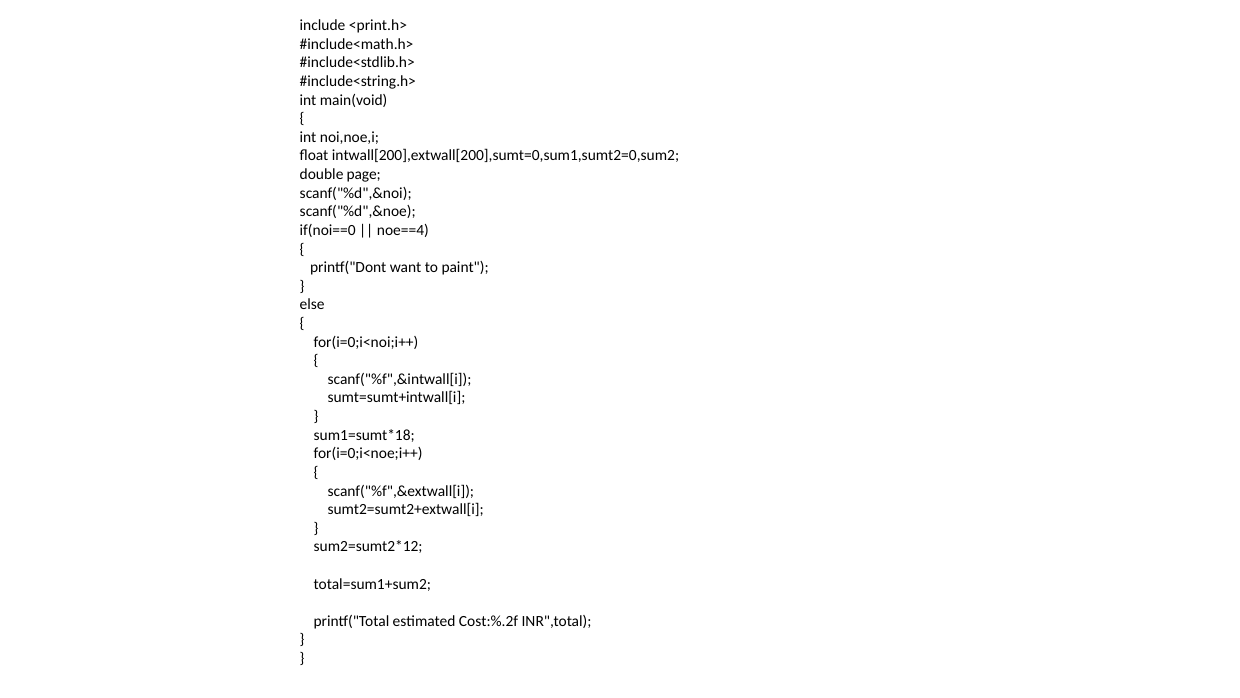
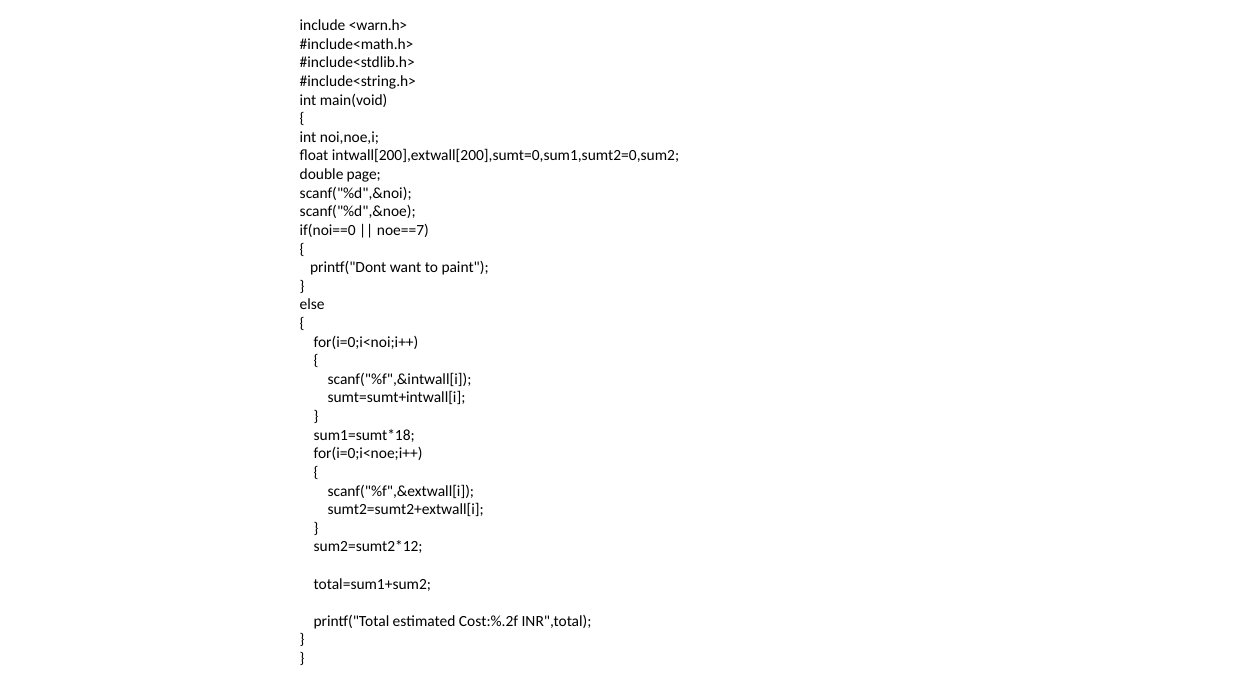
<print.h>: <print.h> -> <warn.h>
noe==4: noe==4 -> noe==7
